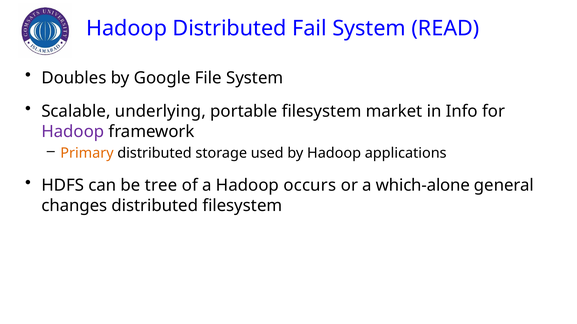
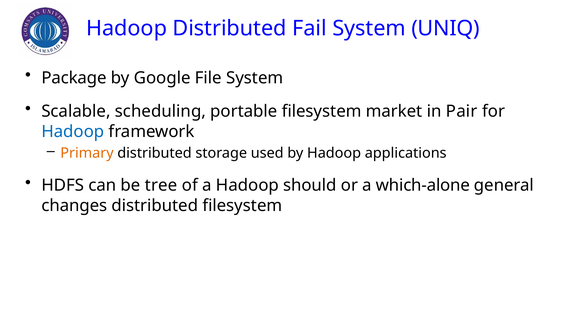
READ: READ -> UNIQ
Doubles: Doubles -> Package
underlying: underlying -> scheduling
Info: Info -> Pair
Hadoop at (73, 132) colour: purple -> blue
occurs: occurs -> should
